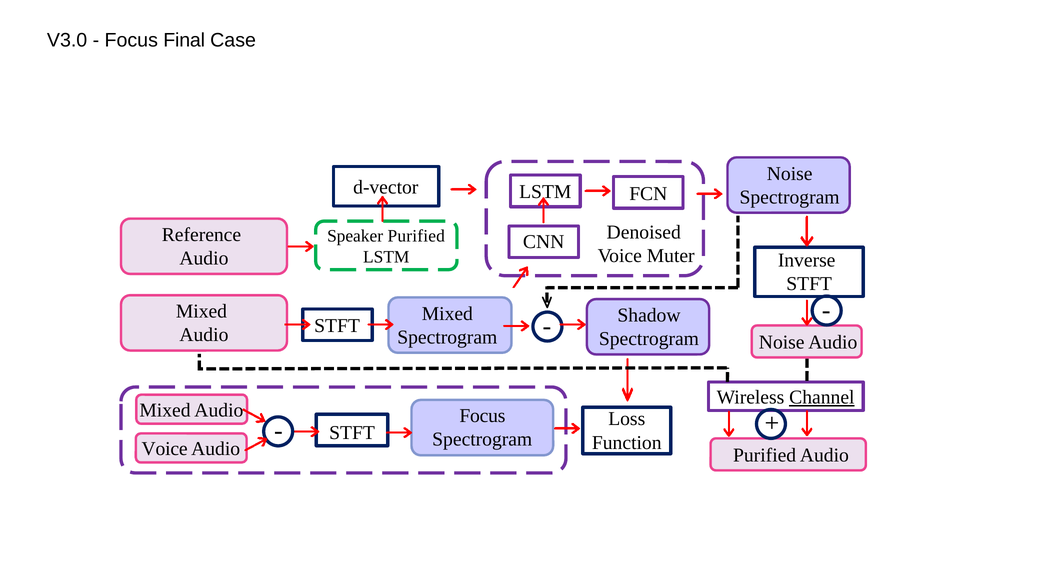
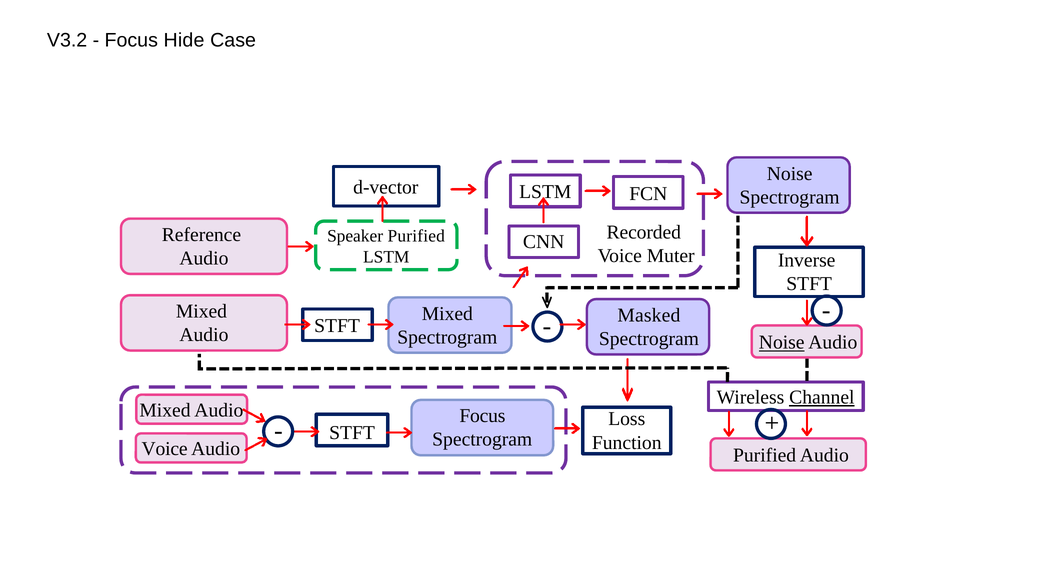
V3.0: V3.0 -> V3.2
Final: Final -> Hide
Denoised: Denoised -> Recorded
Shadow: Shadow -> Masked
Noise at (782, 343) underline: none -> present
